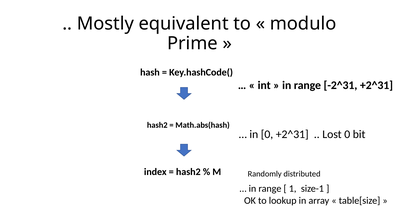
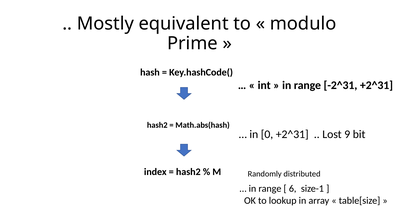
Lost 0: 0 -> 9
1: 1 -> 6
